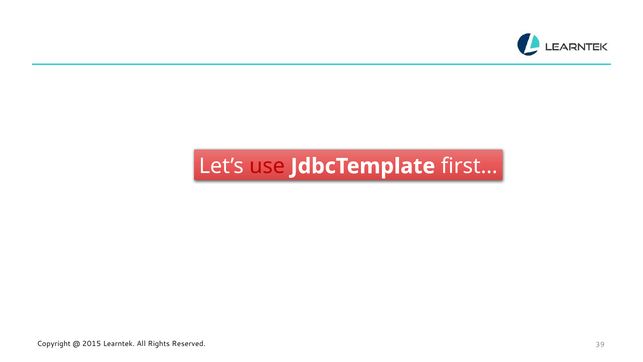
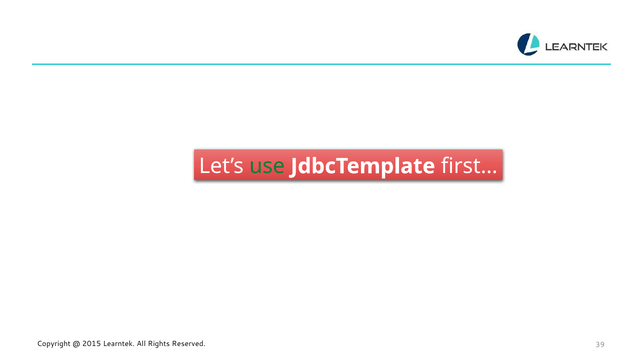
use colour: red -> green
